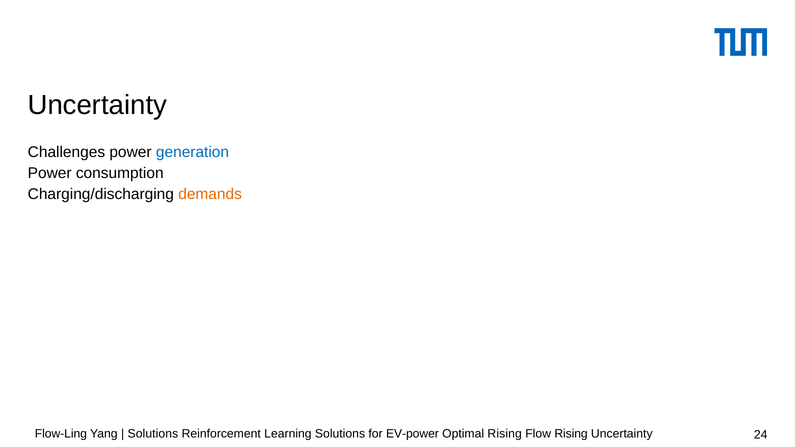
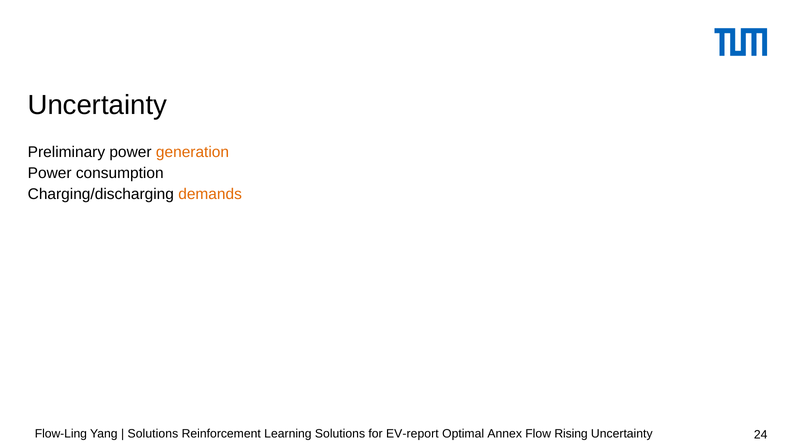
Challenges: Challenges -> Preliminary
generation colour: blue -> orange
EV-power: EV-power -> EV-report
Optimal Rising: Rising -> Annex
